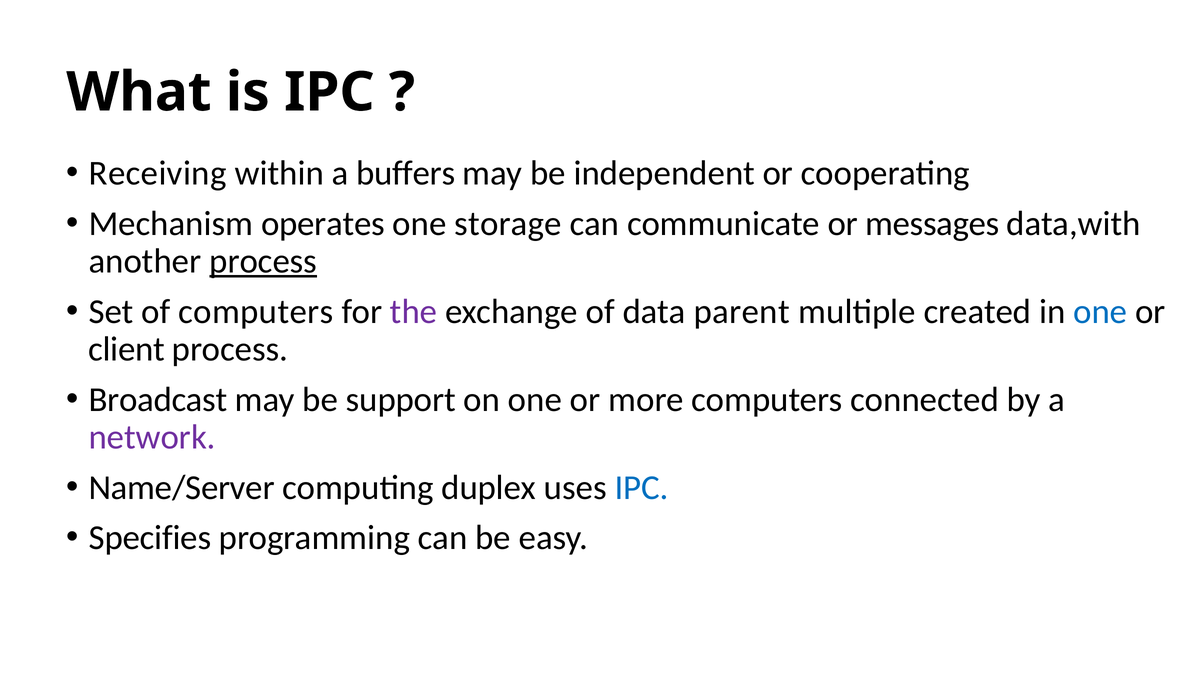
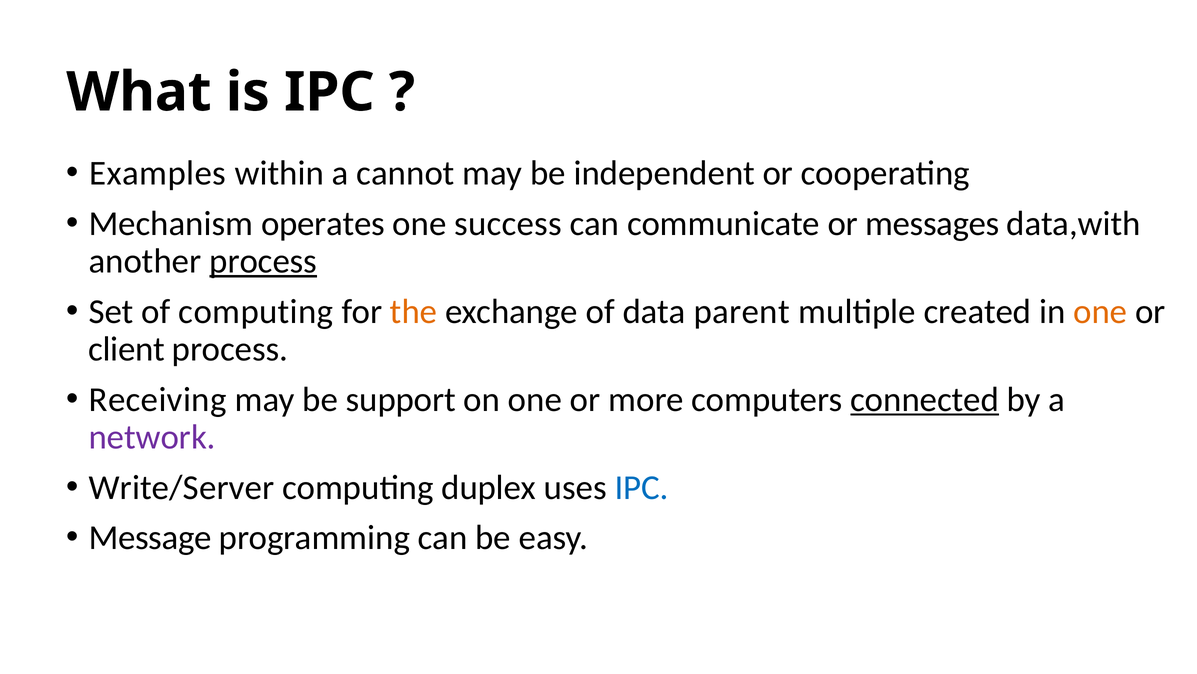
Receiving: Receiving -> Examples
buffers: buffers -> cannot
storage: storage -> success
of computers: computers -> computing
the colour: purple -> orange
one at (1100, 311) colour: blue -> orange
Broadcast: Broadcast -> Receiving
connected underline: none -> present
Name/Server: Name/Server -> Write/Server
Specifies: Specifies -> Message
